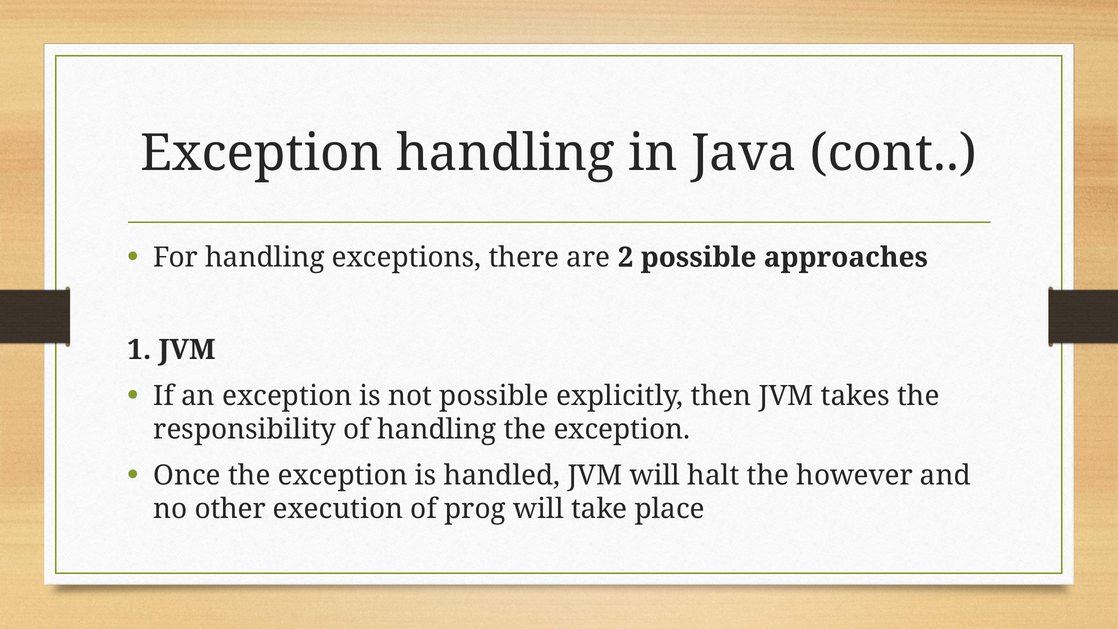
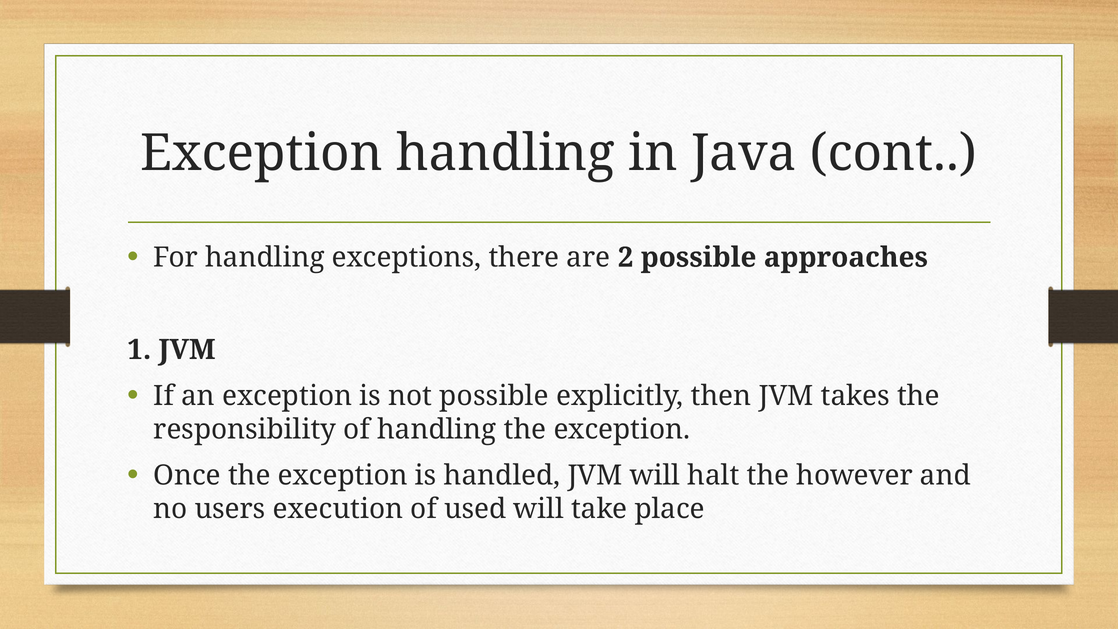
other: other -> users
prog: prog -> used
